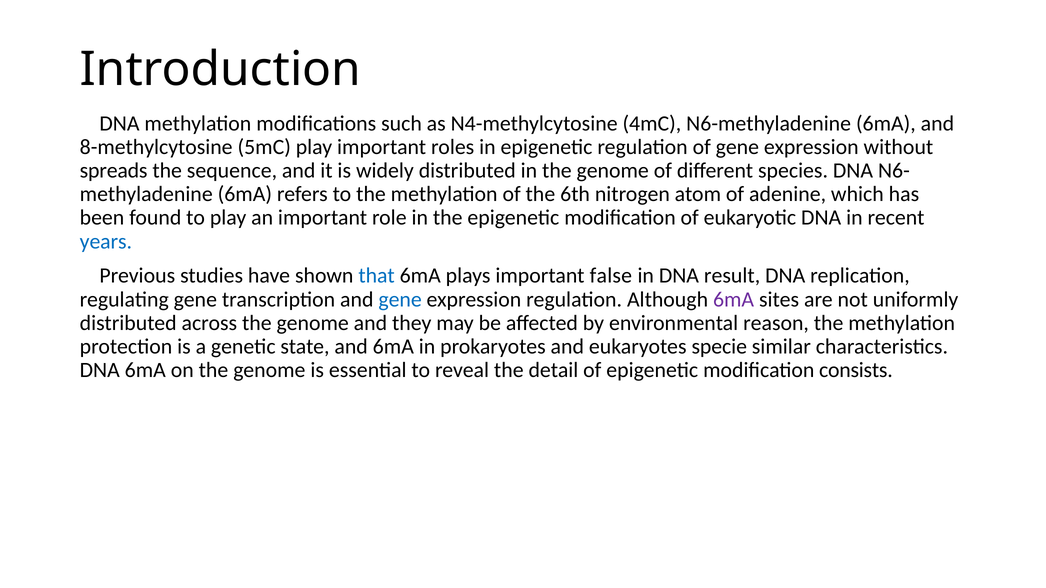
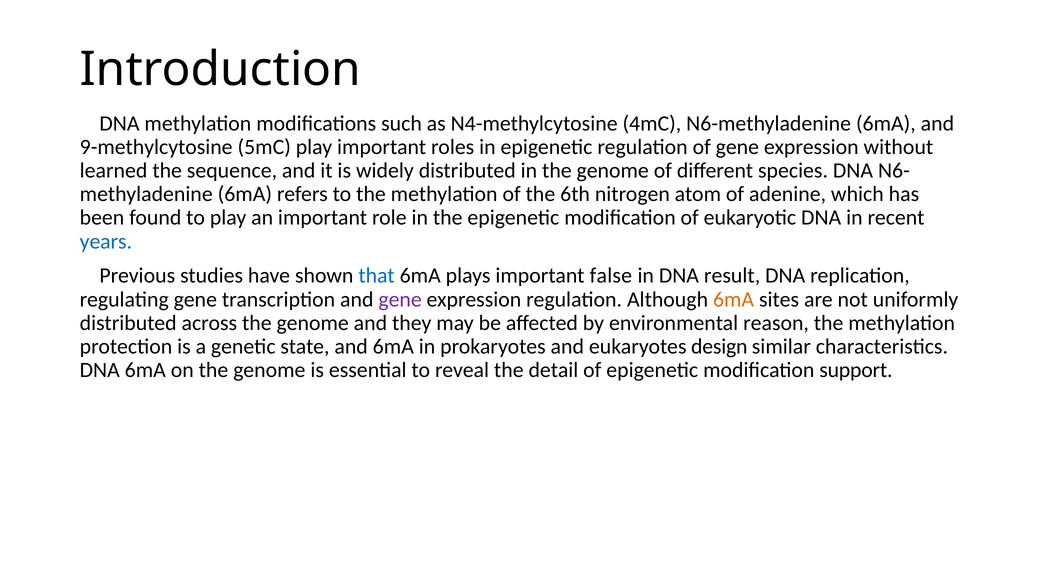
8-methylcytosine: 8-methylcytosine -> 9-methylcytosine
spreads: spreads -> learned
gene at (400, 300) colour: blue -> purple
6mA at (734, 300) colour: purple -> orange
specie: specie -> design
consists: consists -> support
